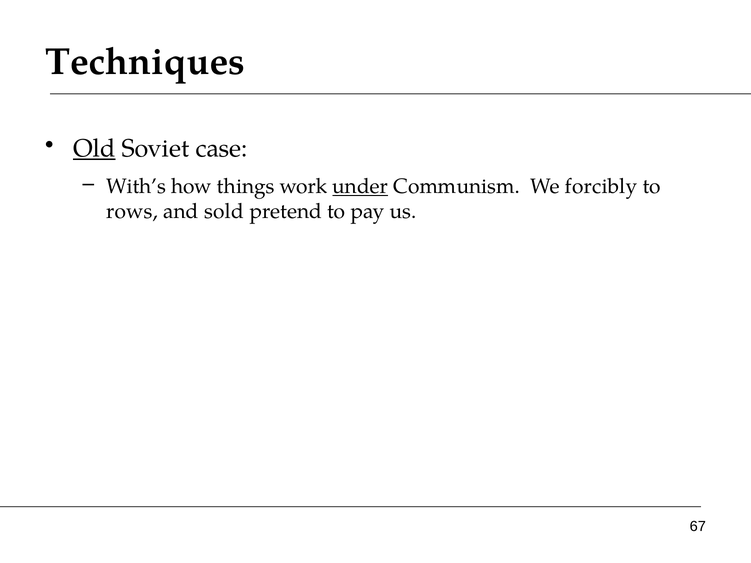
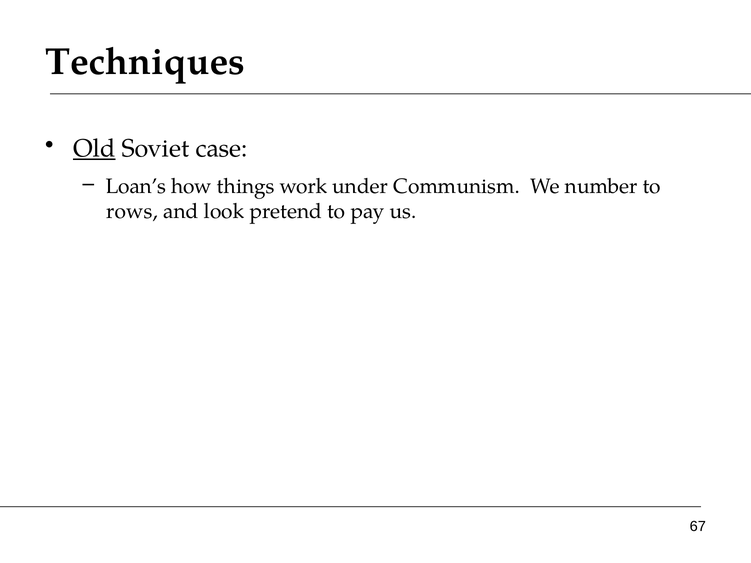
With’s: With’s -> Loan’s
under underline: present -> none
forcibly: forcibly -> number
sold: sold -> look
